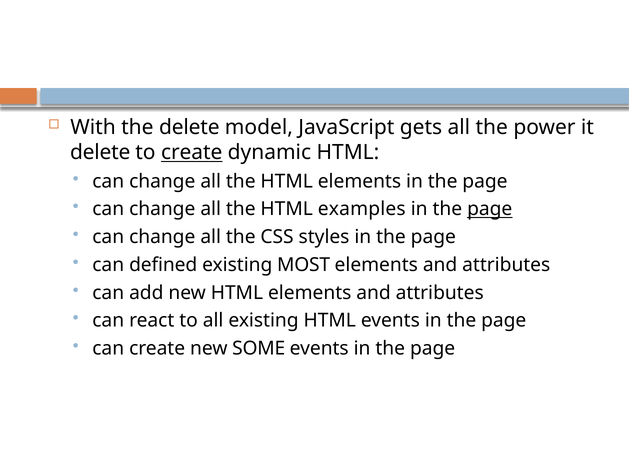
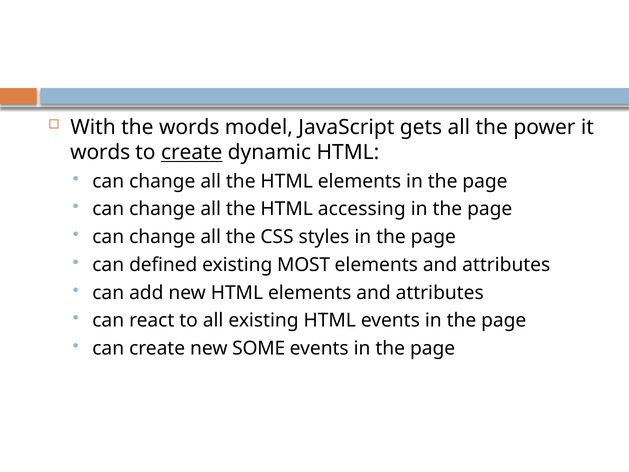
the delete: delete -> words
delete at (100, 152): delete -> words
examples: examples -> accessing
page at (490, 209) underline: present -> none
